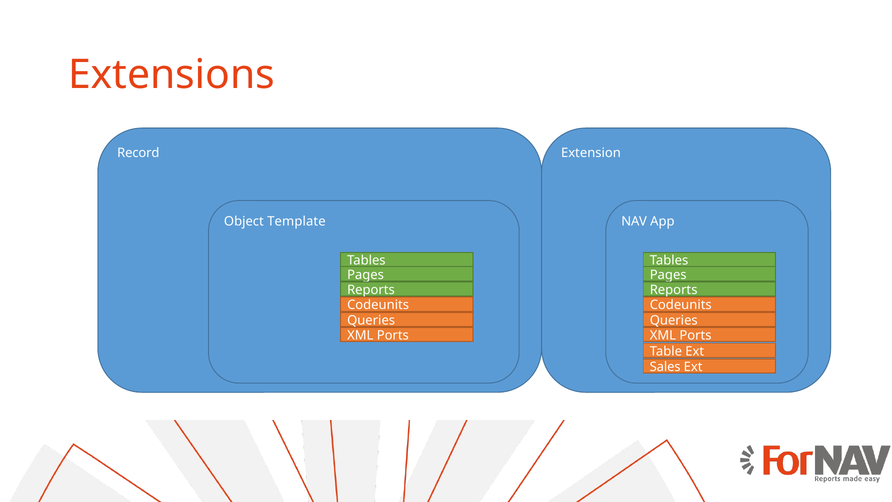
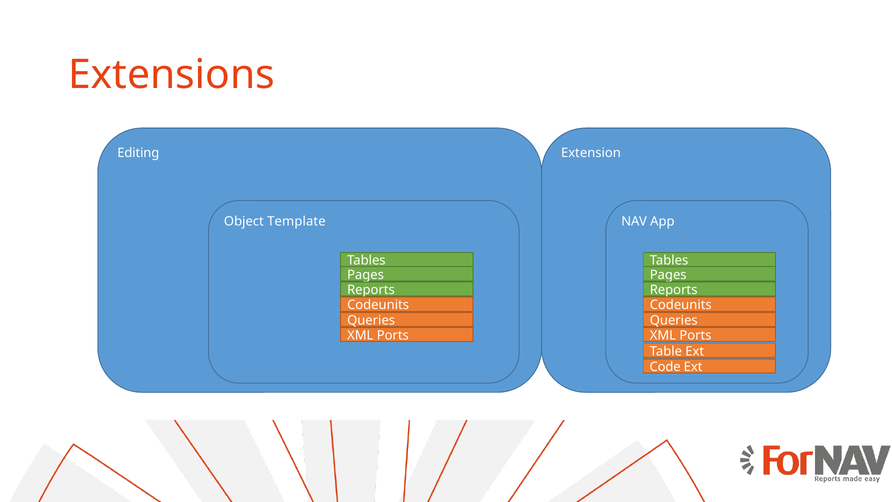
Record: Record -> Editing
Sales: Sales -> Code
